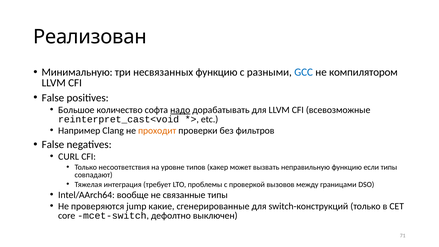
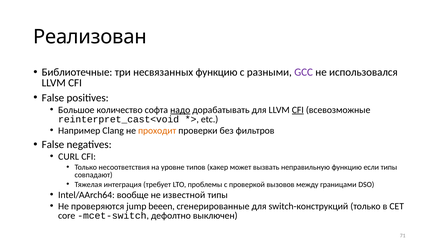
Минимальную: Минимальную -> Библиотечные
GCC colour: blue -> purple
компилятором: компилятором -> использовался
CFI at (298, 110) underline: none -> present
связанные: связанные -> известной
какие: какие -> beeen
